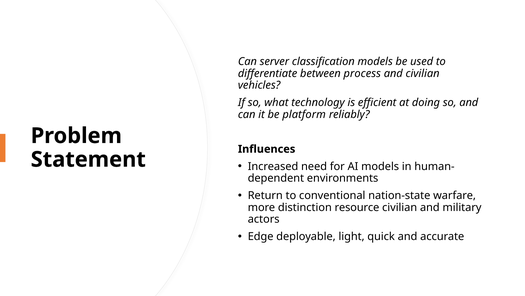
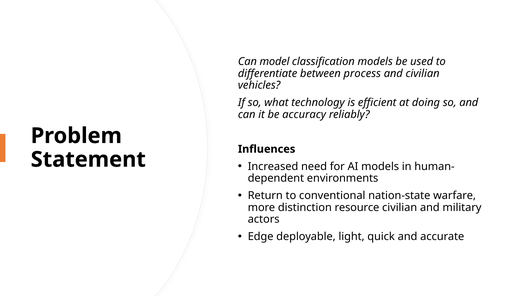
server: server -> model
platform: platform -> accuracy
